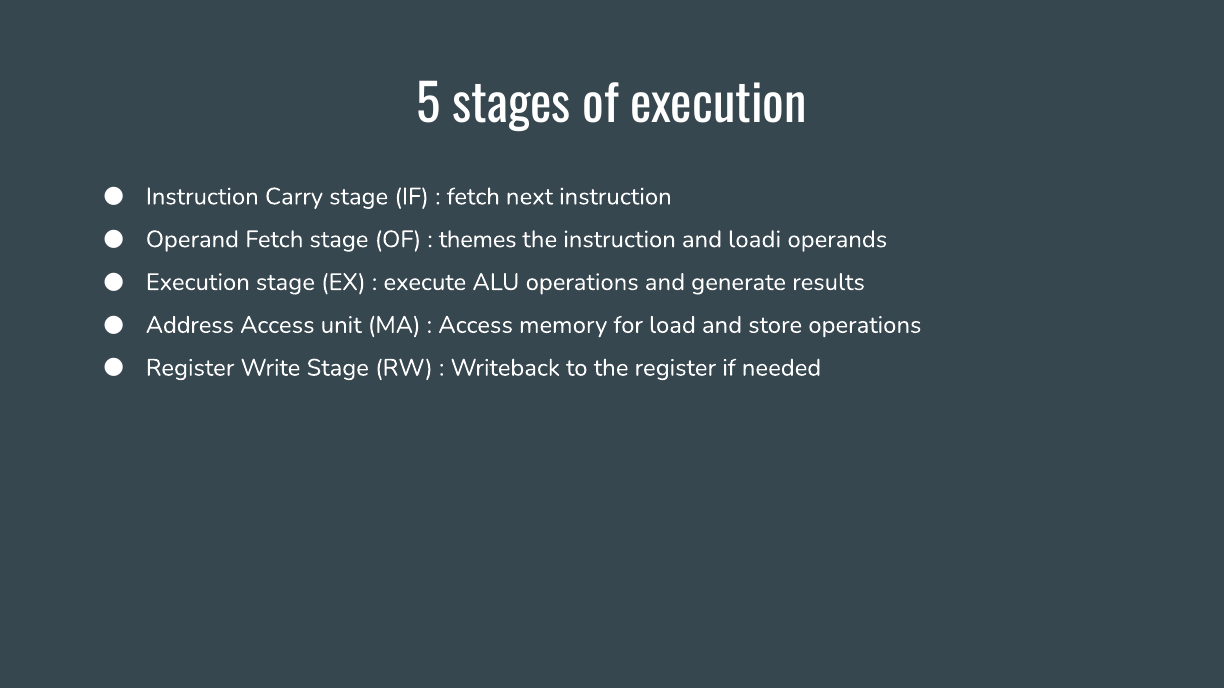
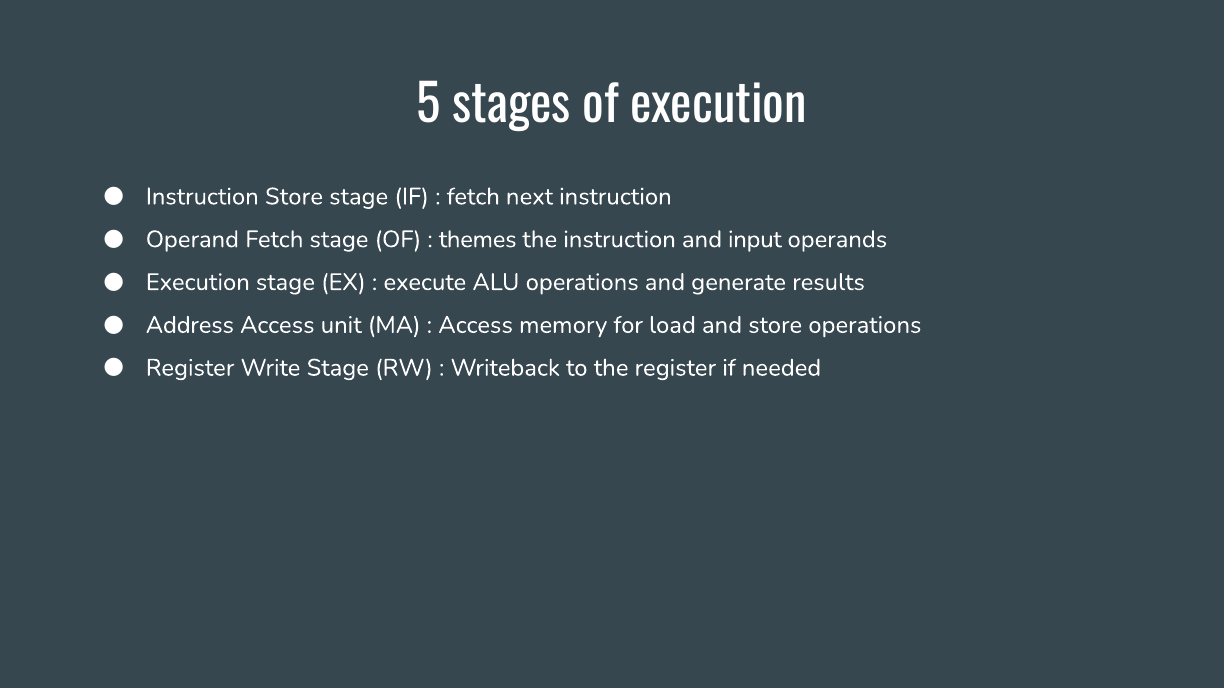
Instruction Carry: Carry -> Store
loadi: loadi -> input
